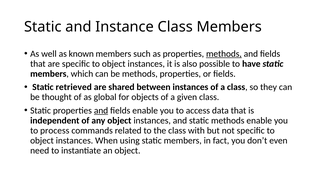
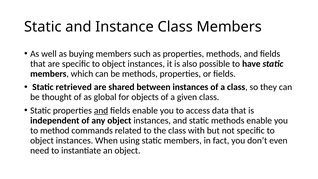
known: known -> buying
methods at (224, 54) underline: present -> none
process: process -> method
